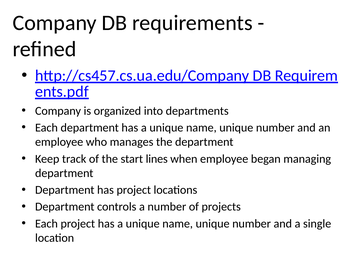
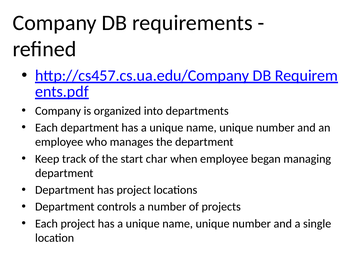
lines: lines -> char
